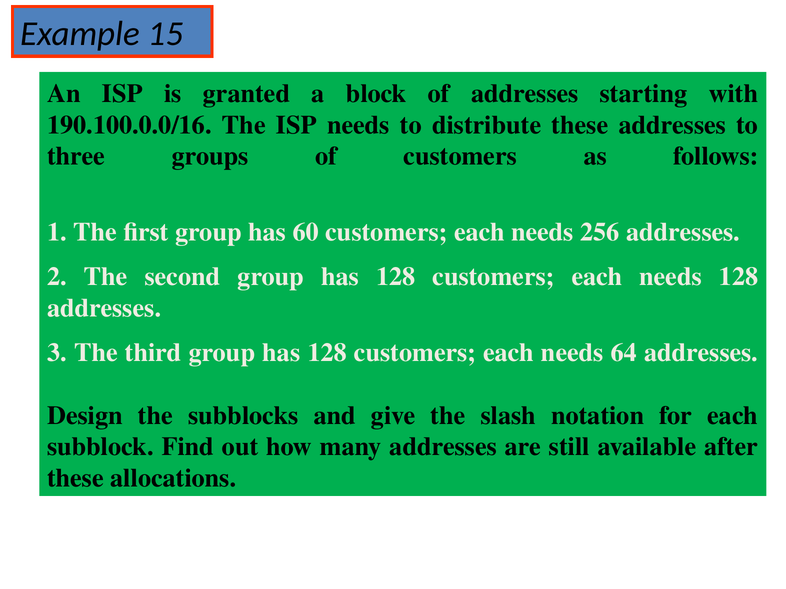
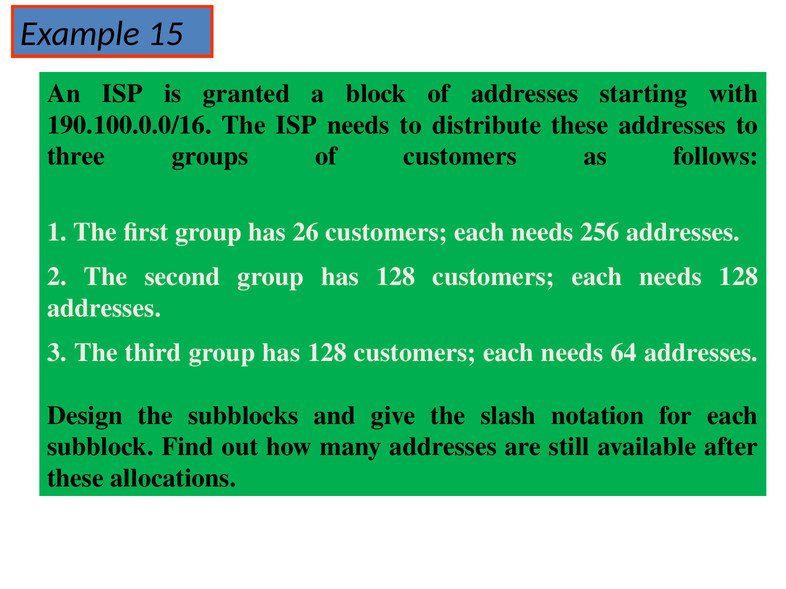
60: 60 -> 26
